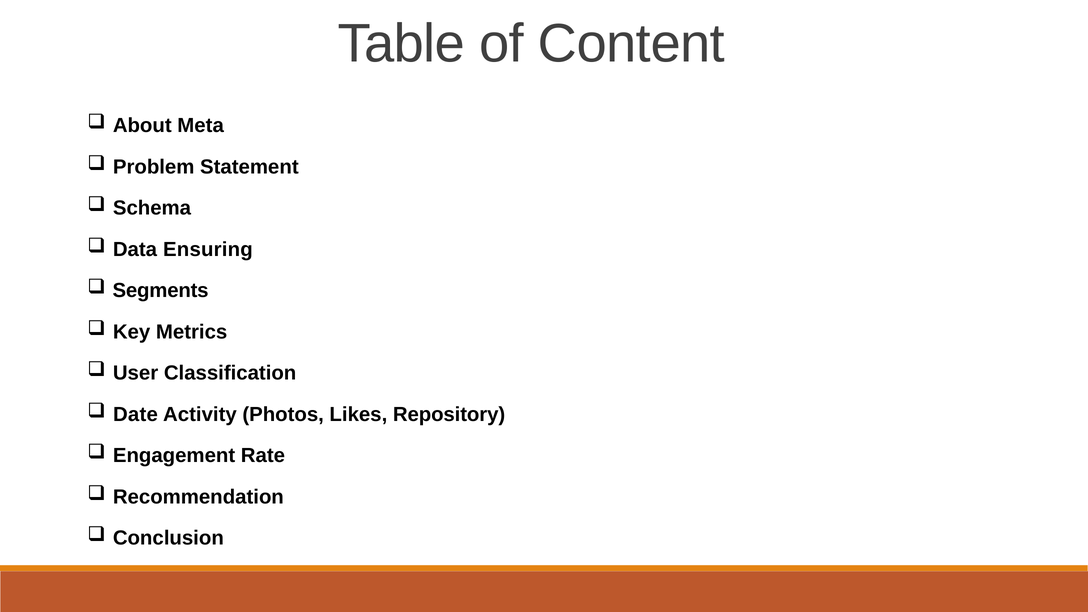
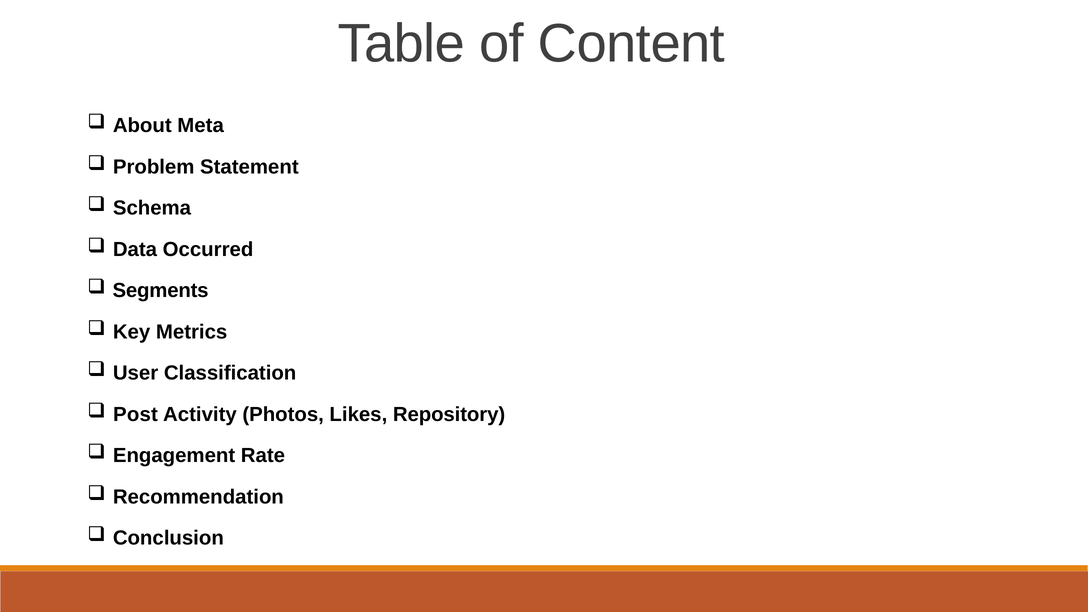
Ensuring: Ensuring -> Occurred
Date: Date -> Post
